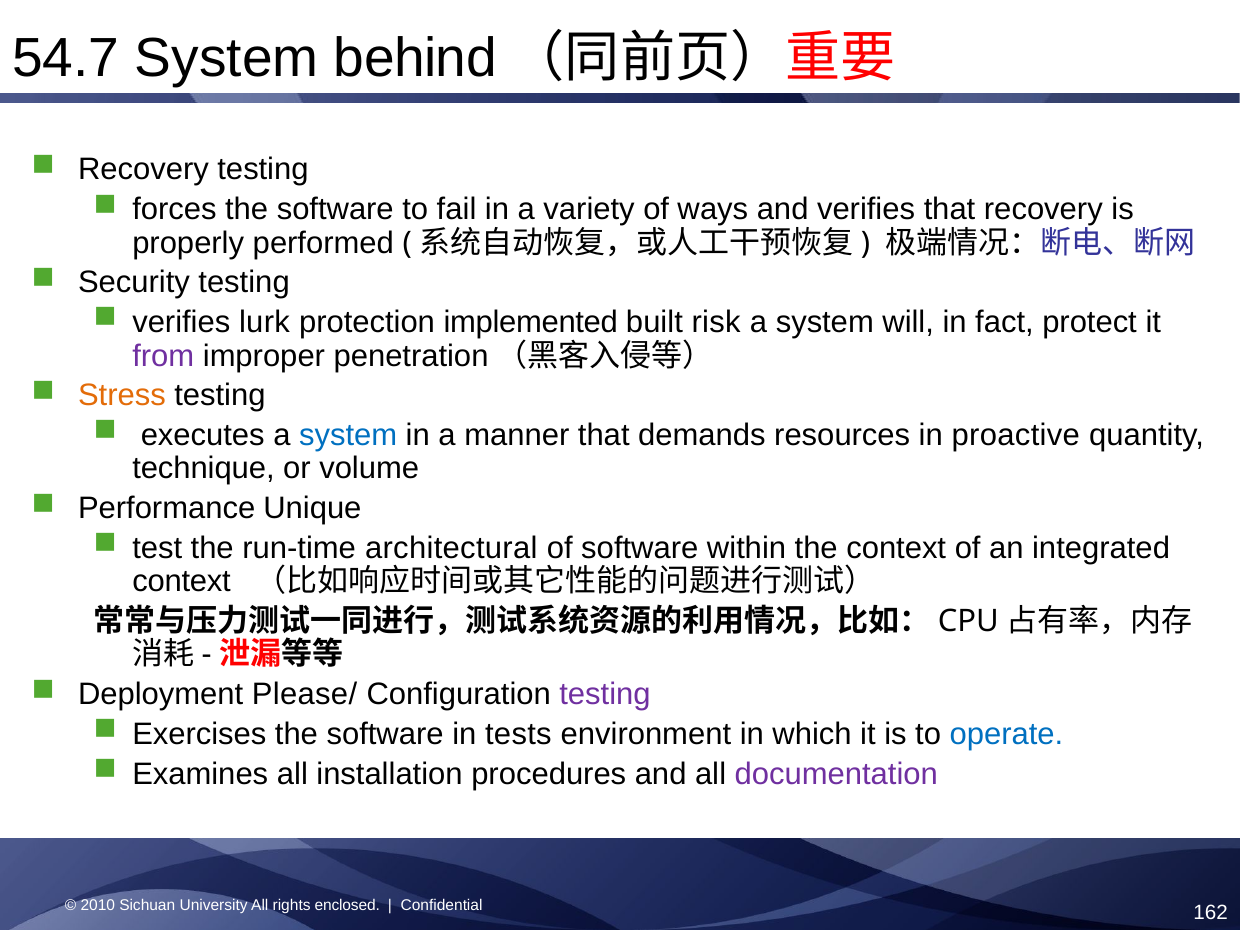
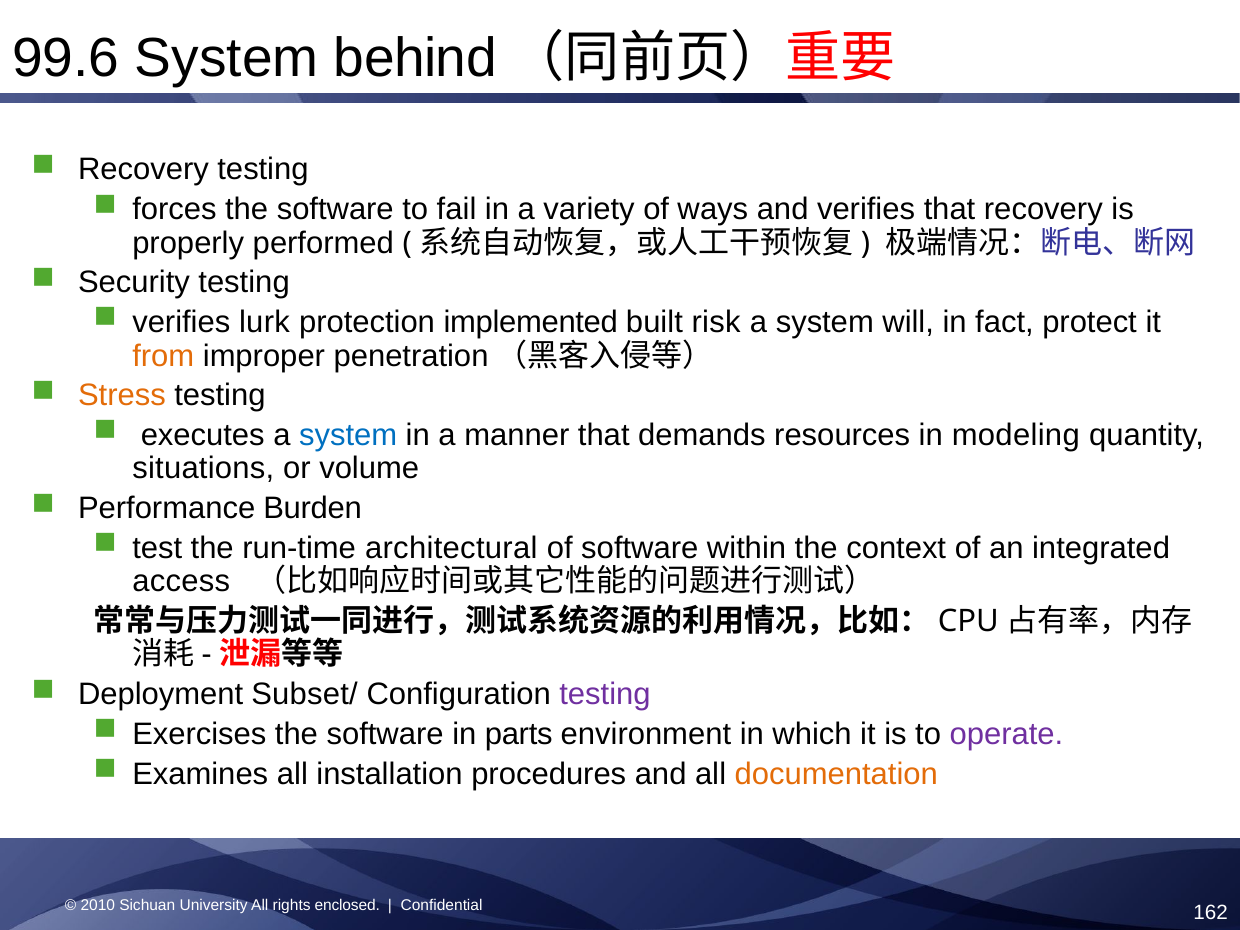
54.7: 54.7 -> 99.6
from colour: purple -> orange
proactive: proactive -> modeling
technique: technique -> situations
Unique: Unique -> Burden
context at (181, 582): context -> access
Please/: Please/ -> Subset/
tests: tests -> parts
operate colour: blue -> purple
documentation colour: purple -> orange
